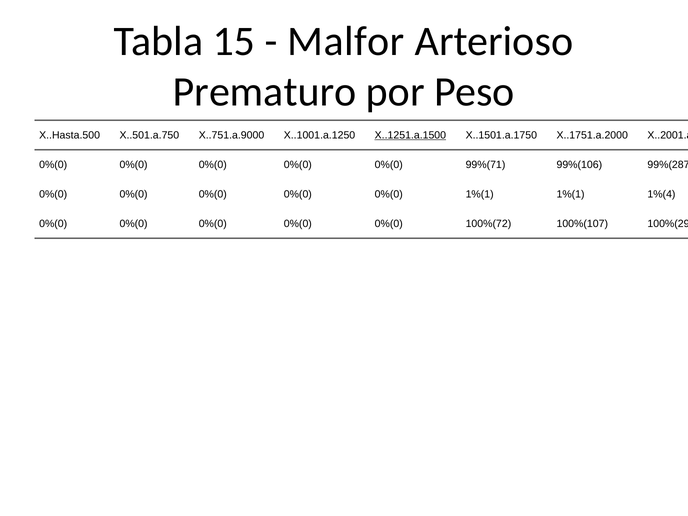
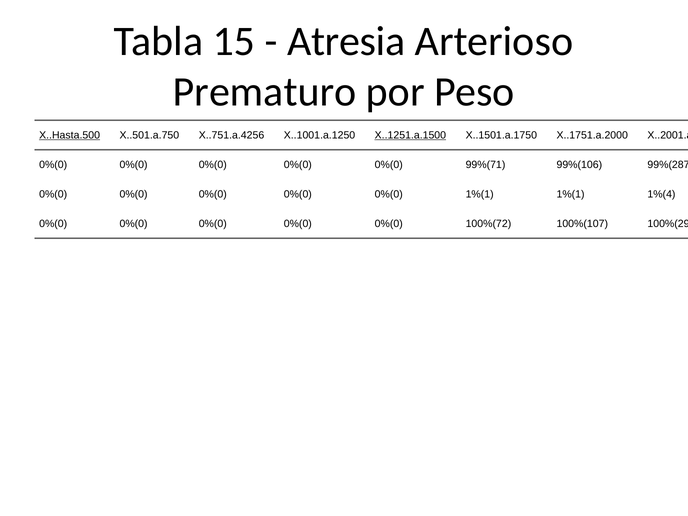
Malfor: Malfor -> Atresia
X..Hasta.500 underline: none -> present
X..751.a.9000: X..751.a.9000 -> X..751.a.4256
